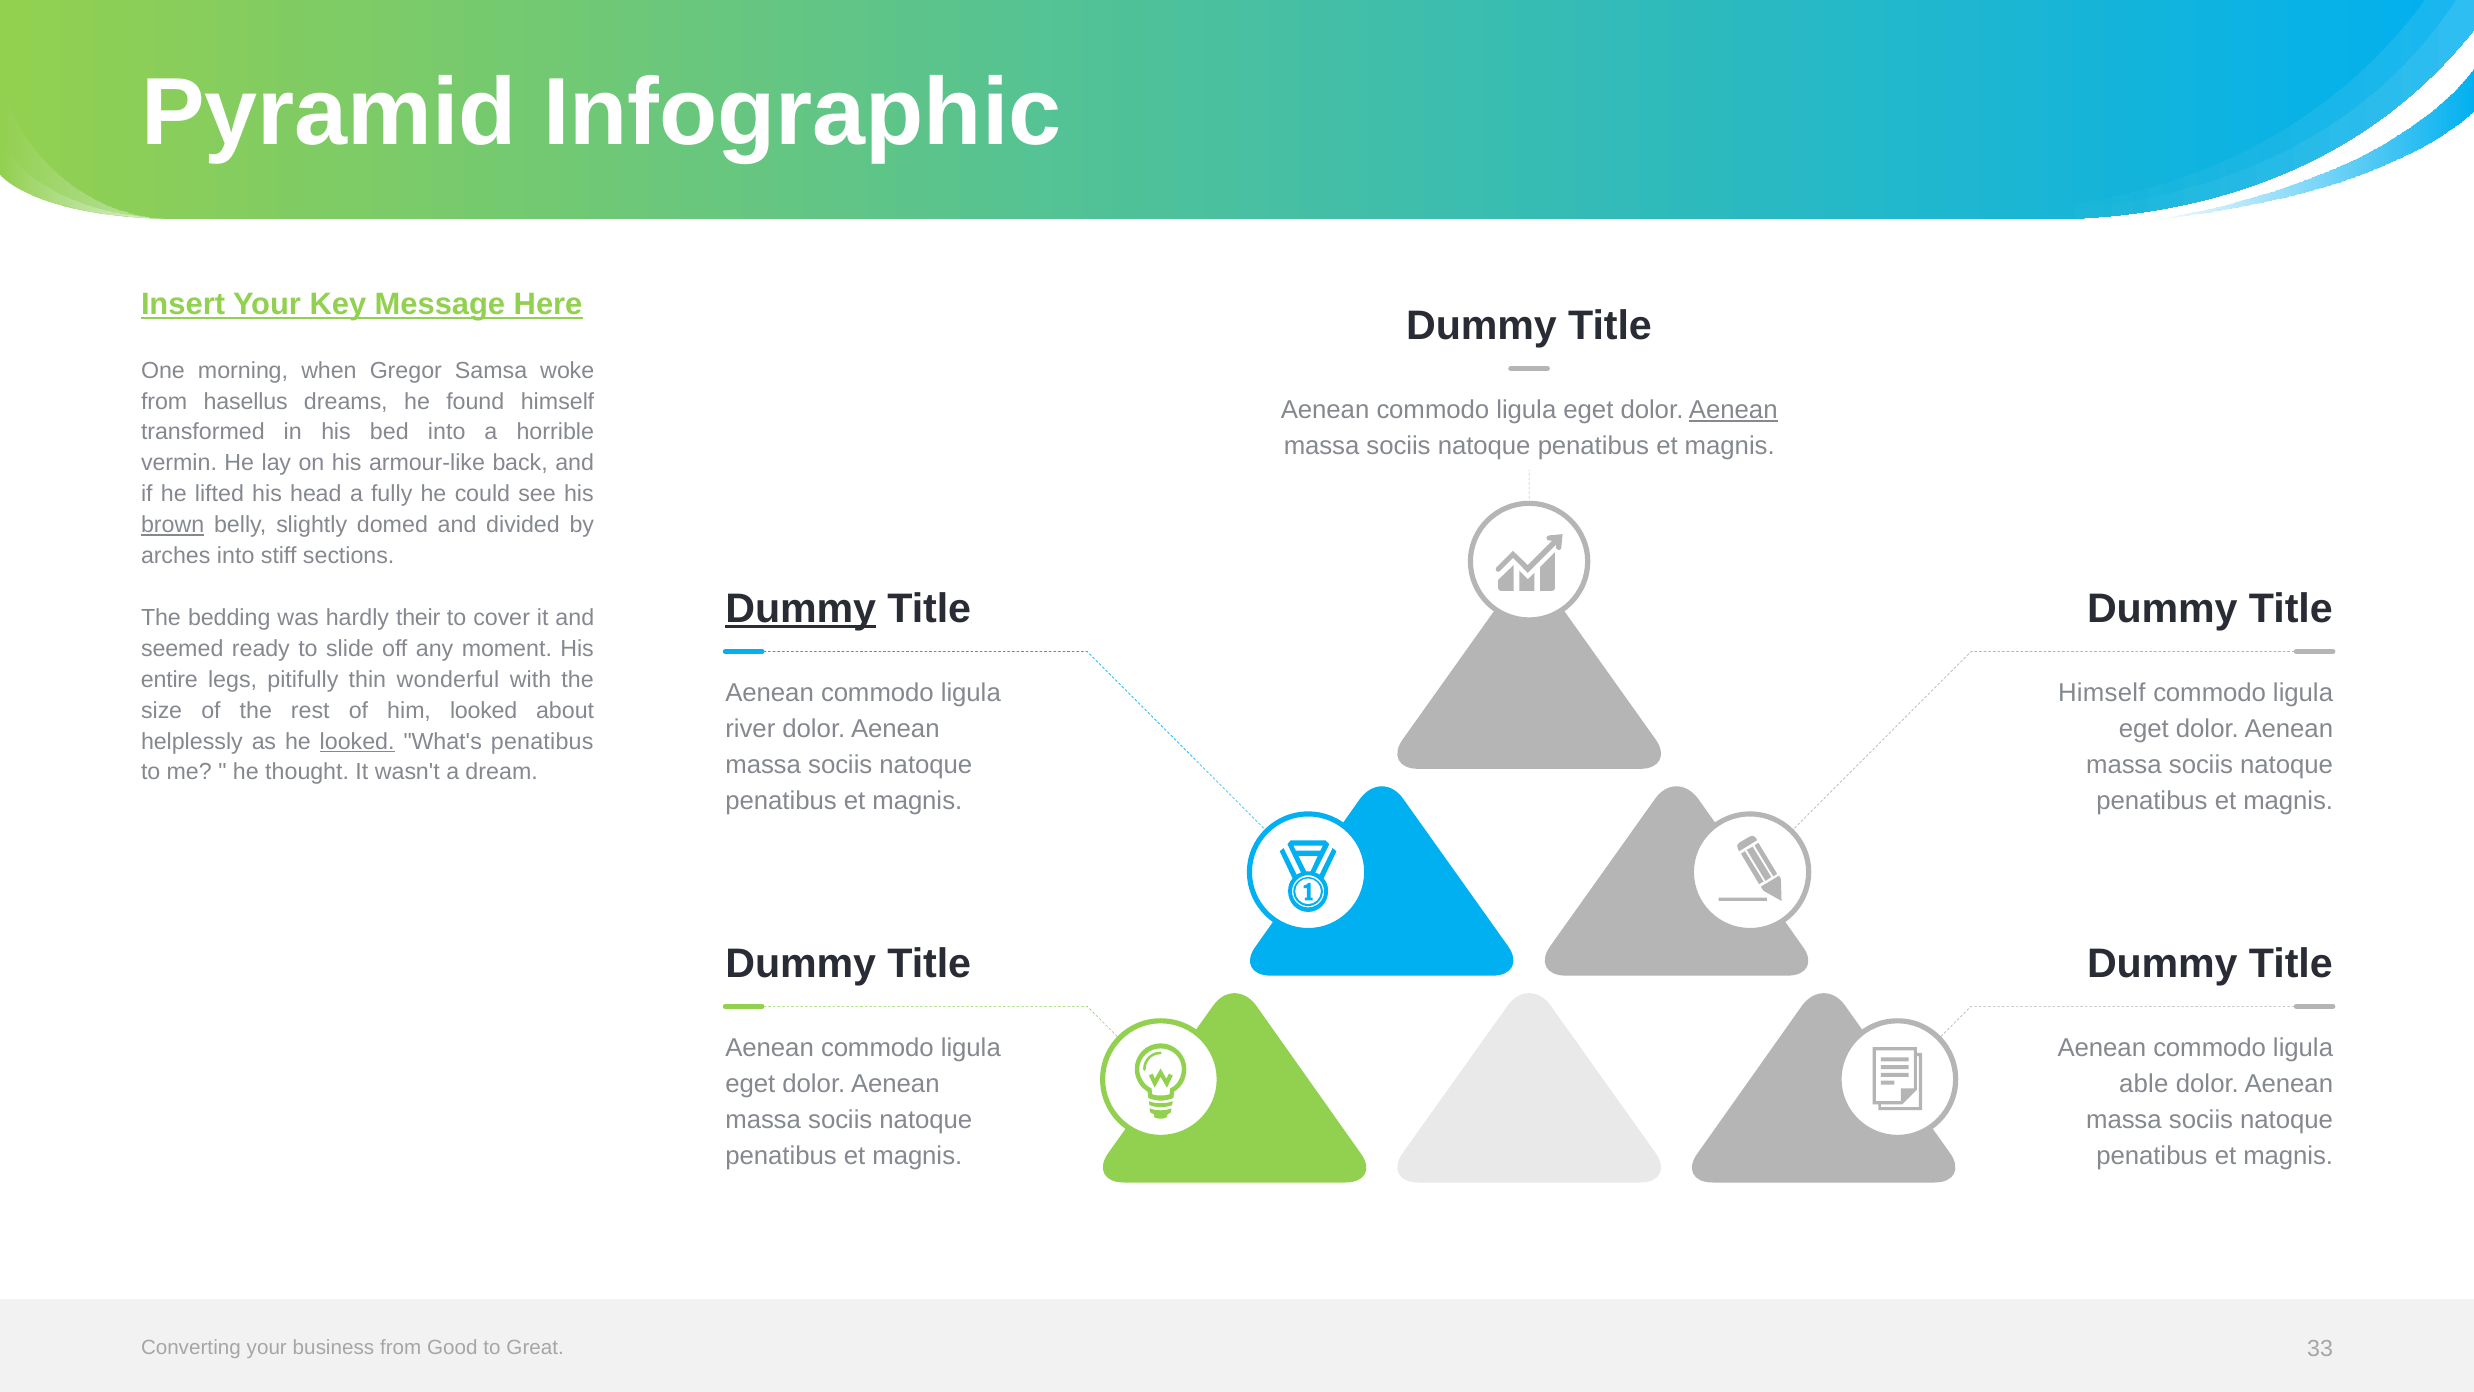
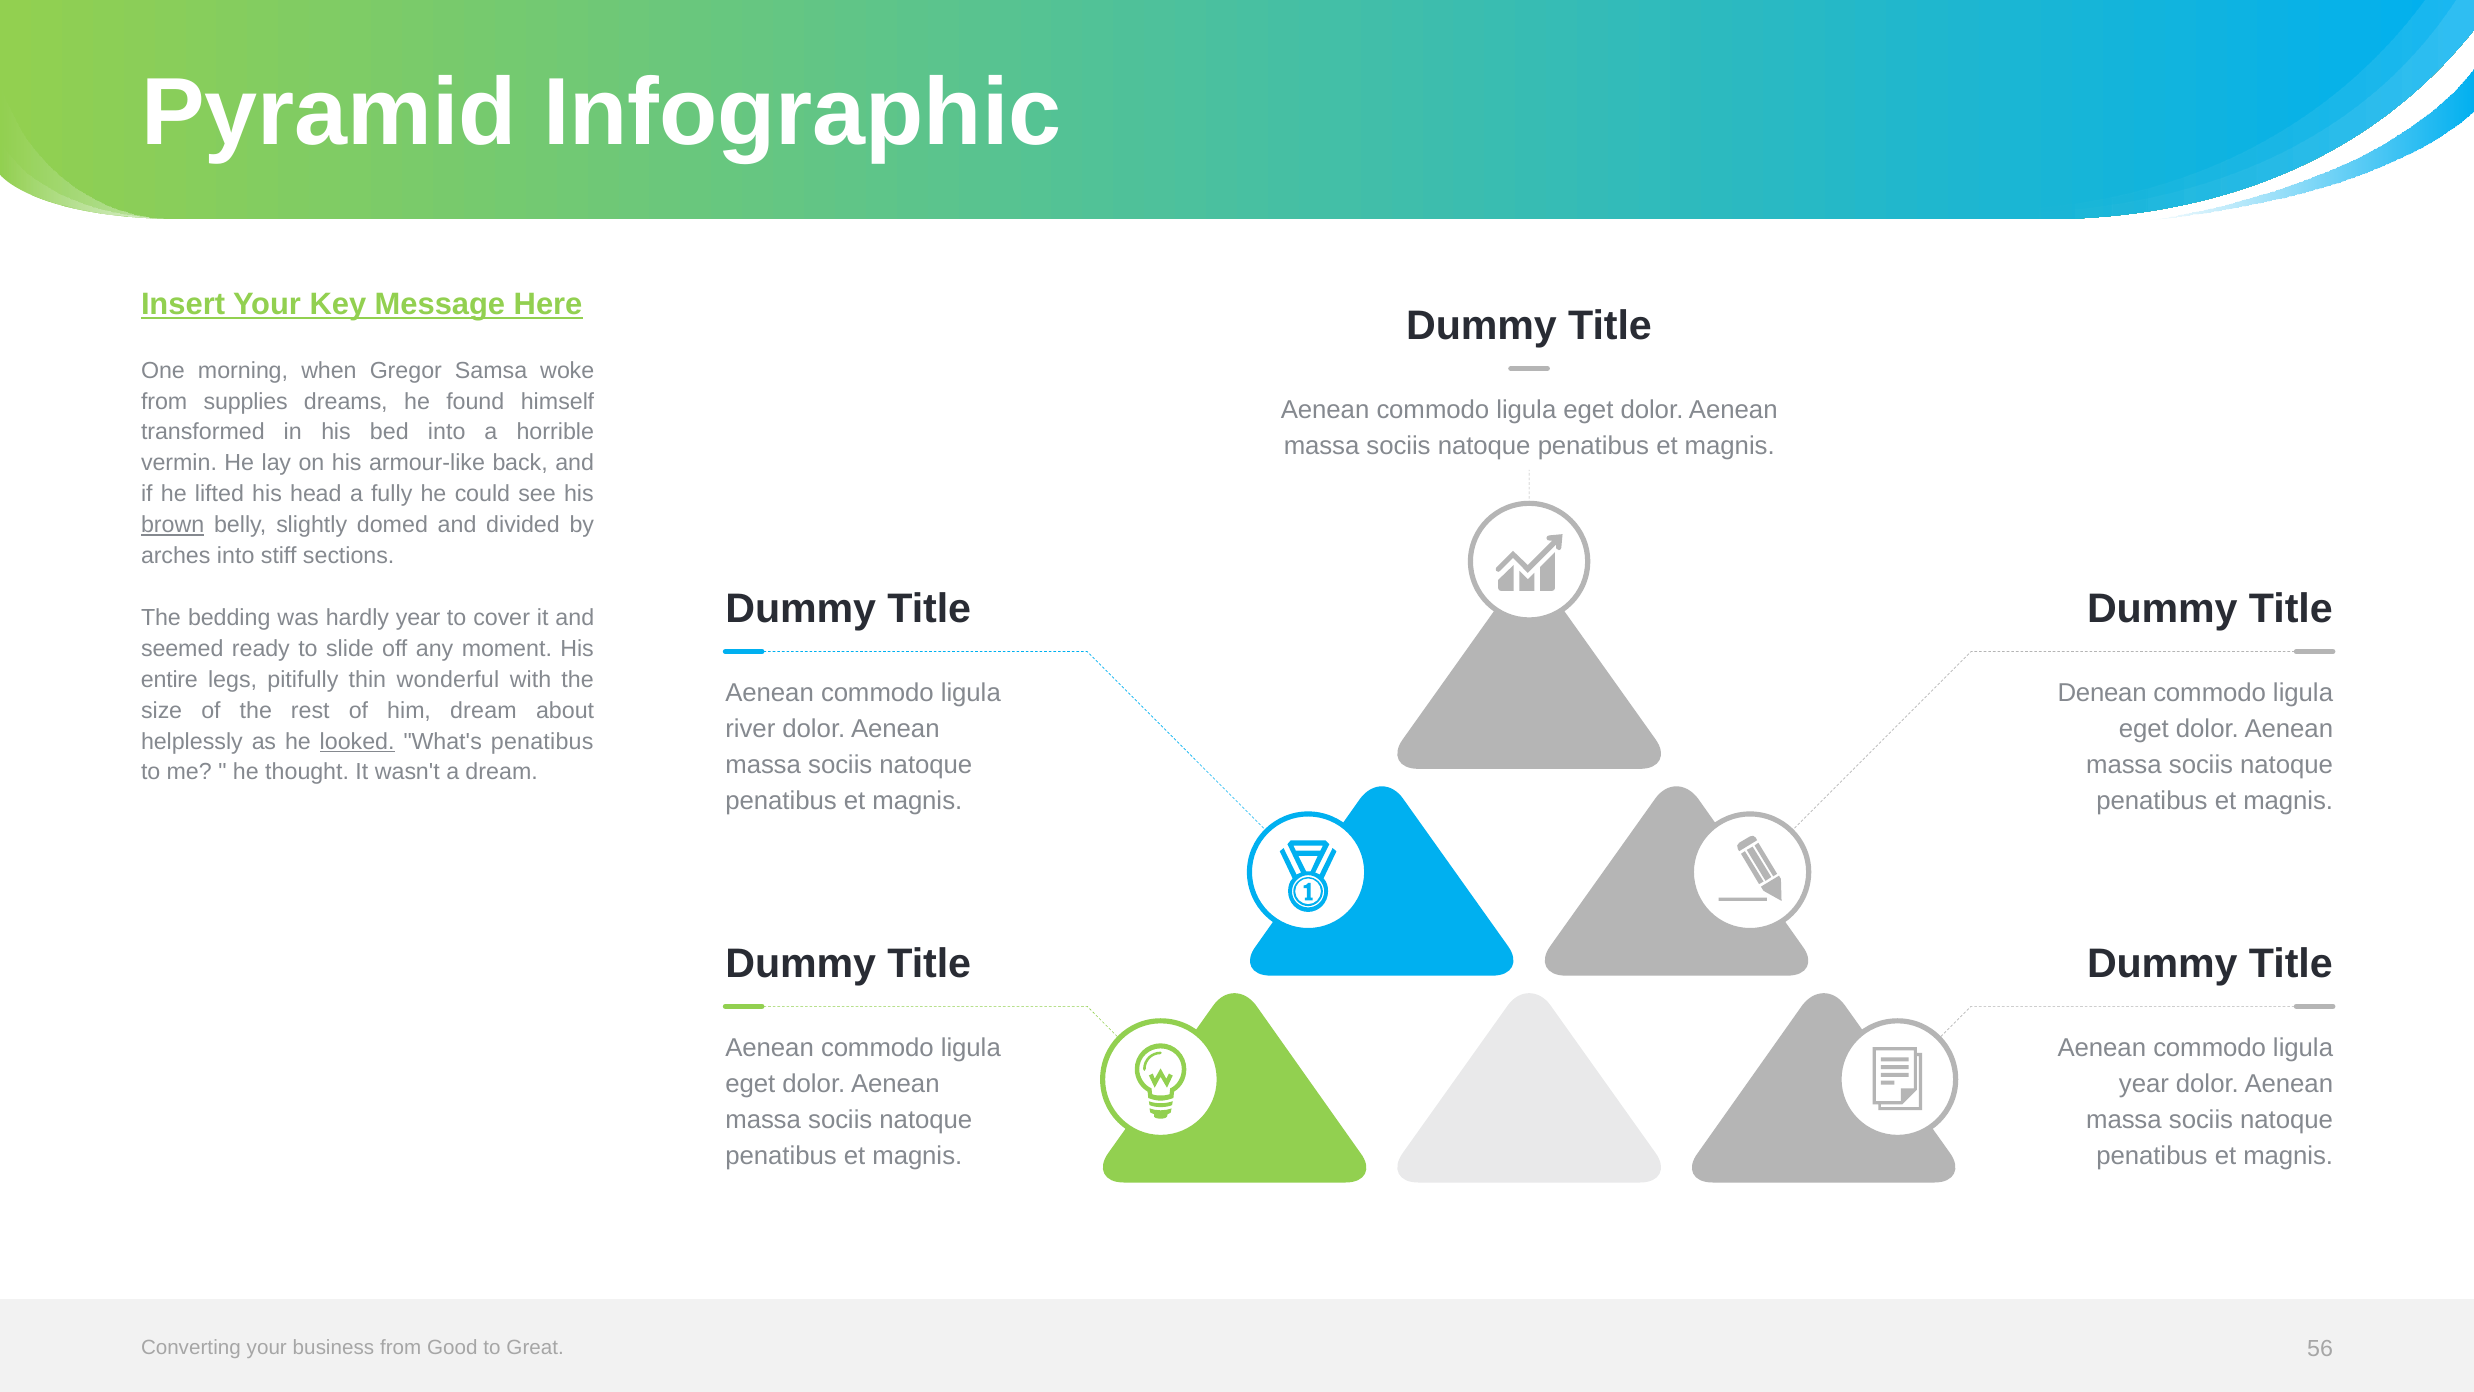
hasellus: hasellus -> supplies
Aenean at (1733, 410) underline: present -> none
Dummy at (801, 609) underline: present -> none
hardly their: their -> year
Himself at (2102, 693): Himself -> Denean
him looked: looked -> dream
able at (2144, 1083): able -> year
33: 33 -> 56
